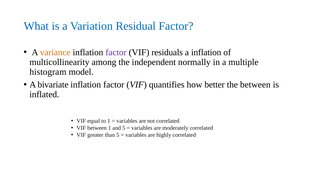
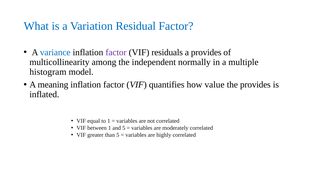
variance colour: orange -> blue
a inflation: inflation -> provides
bivariate: bivariate -> meaning
better: better -> value
the between: between -> provides
